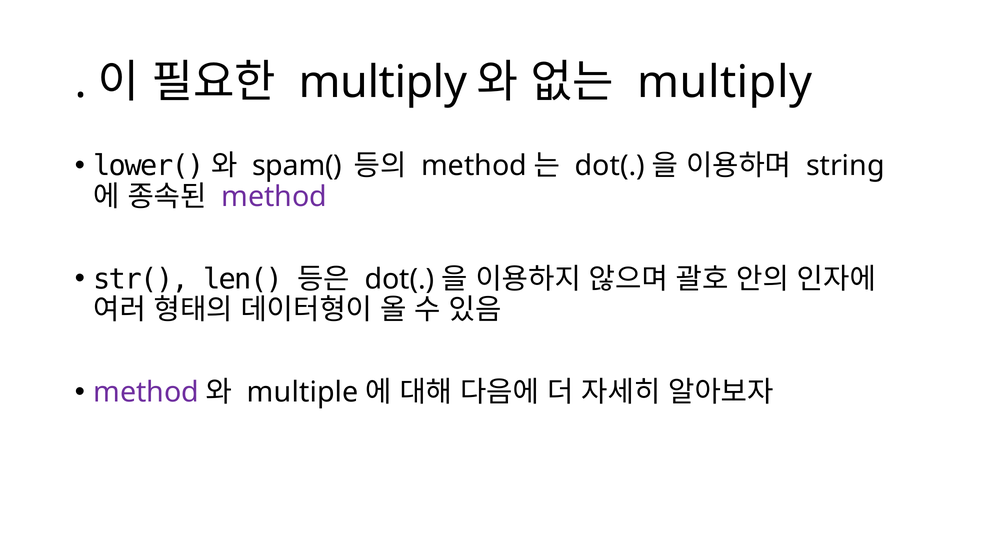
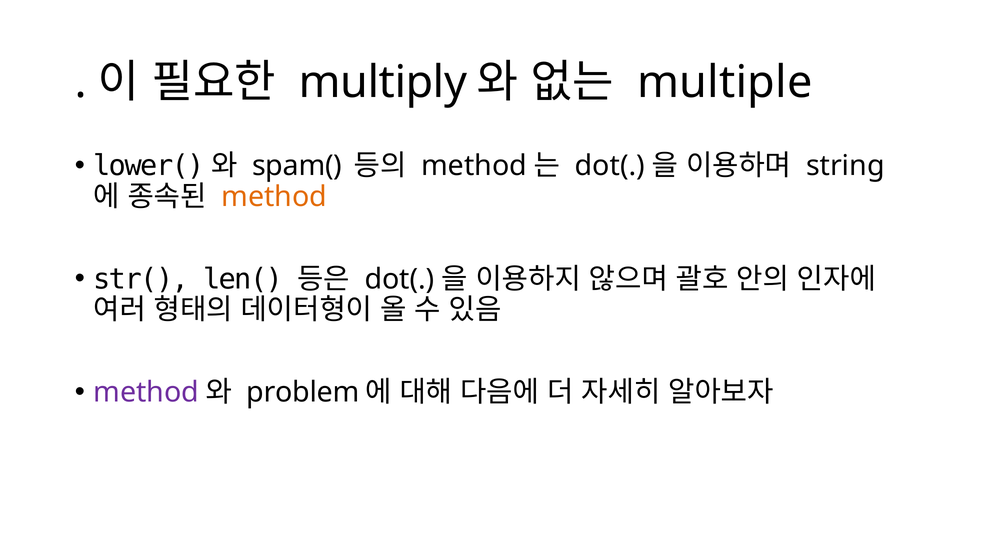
multiply at (725, 82): multiply -> multiple
method at (274, 197) colour: purple -> orange
multiple: multiple -> problem
